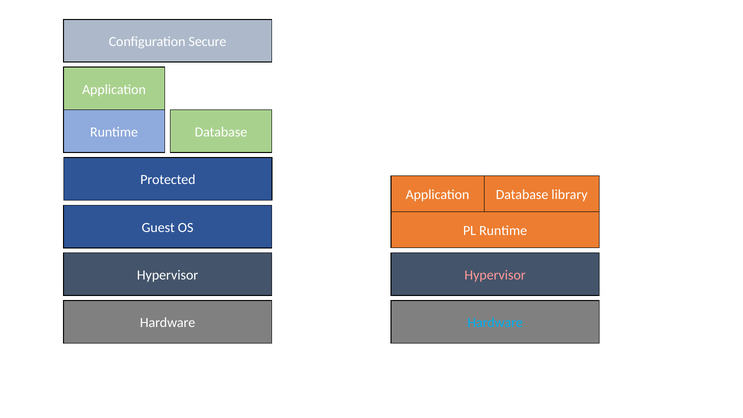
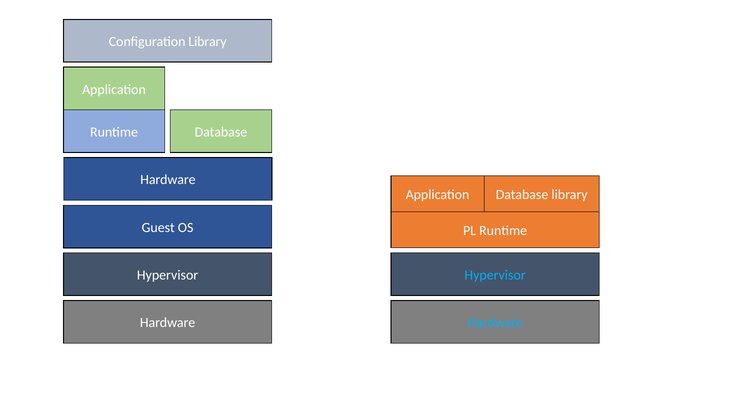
Configuration Secure: Secure -> Library
Protected at (168, 180): Protected -> Hardware
Hypervisor at (495, 275) colour: pink -> light blue
